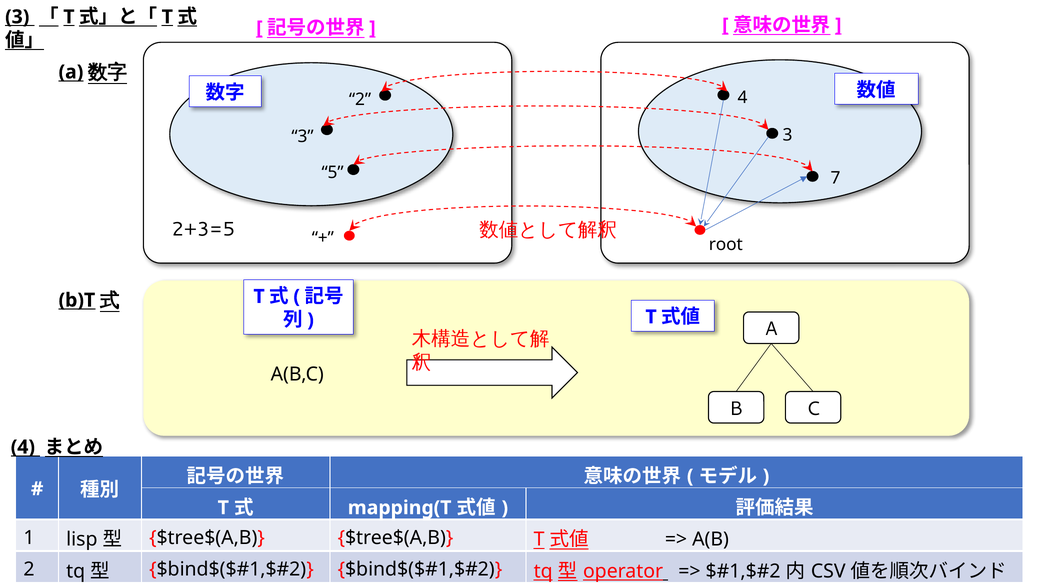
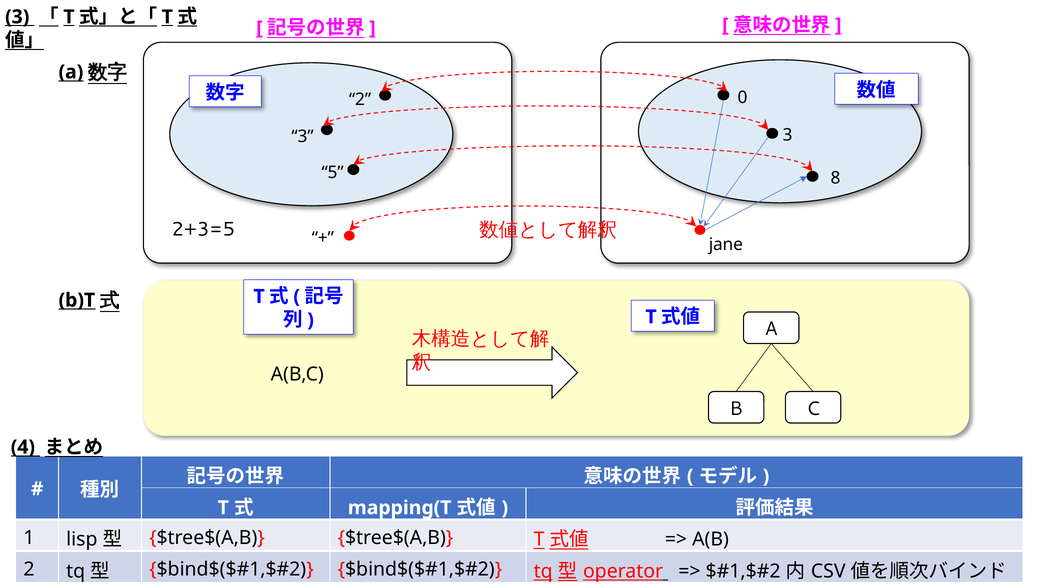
2 4: 4 -> 0
7: 7 -> 8
root: root -> jane
